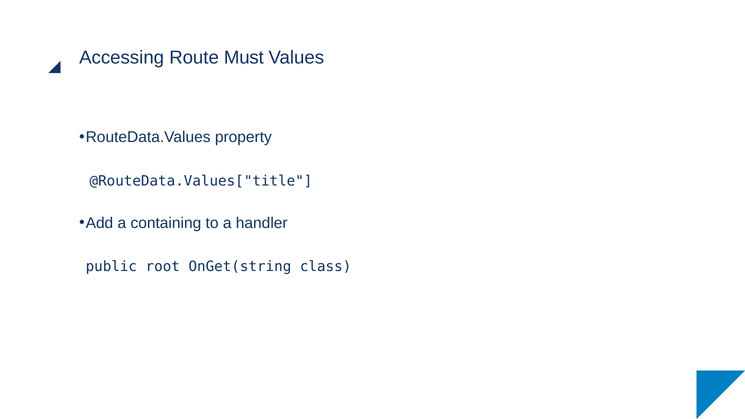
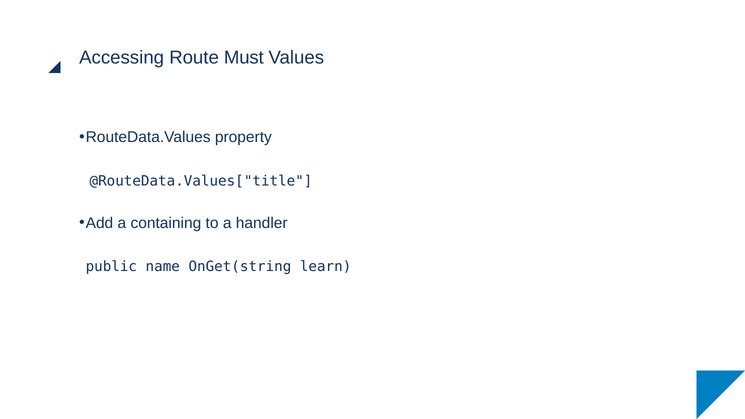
root: root -> name
class: class -> learn
